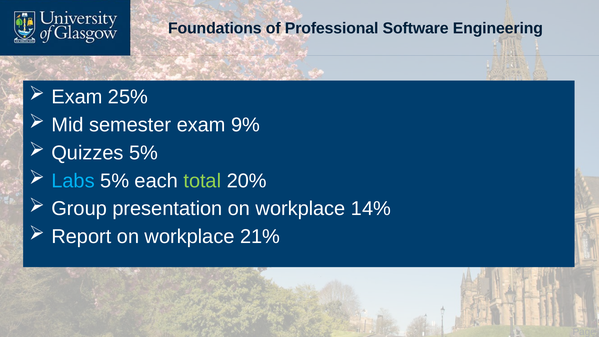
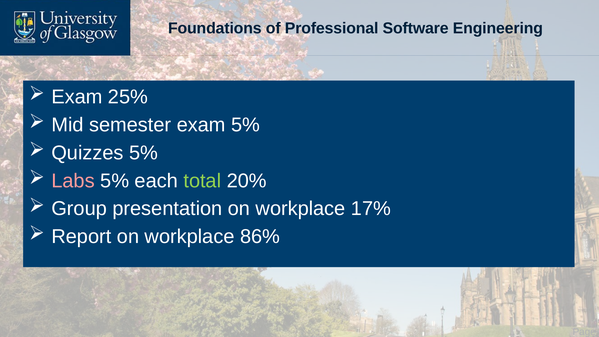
exam 9%: 9% -> 5%
Labs colour: light blue -> pink
14%: 14% -> 17%
21%: 21% -> 86%
